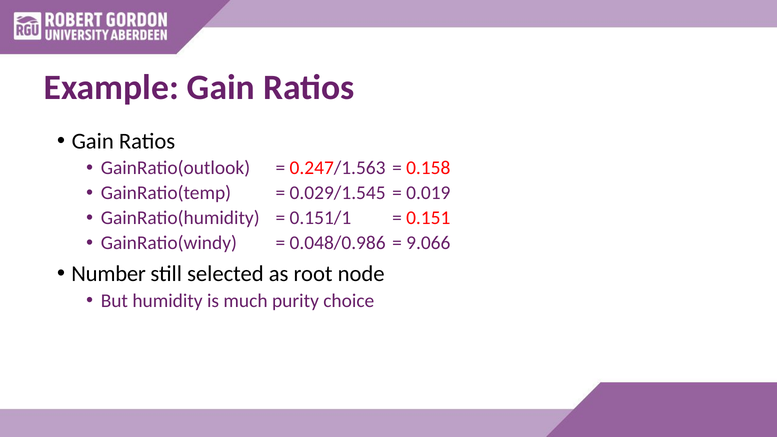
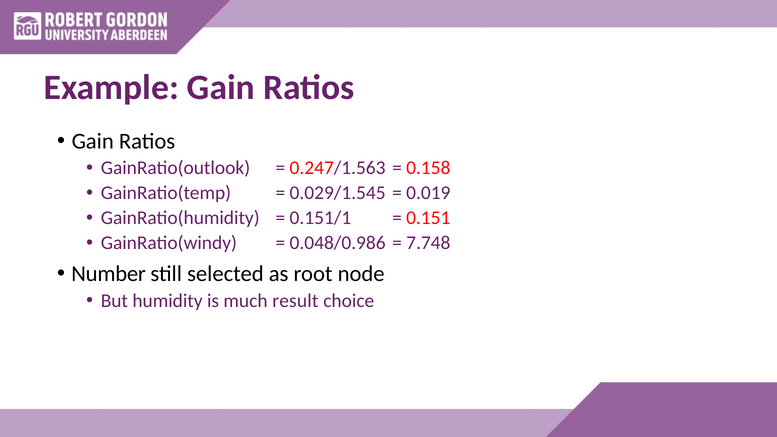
9.066: 9.066 -> 7.748
purity: purity -> result
